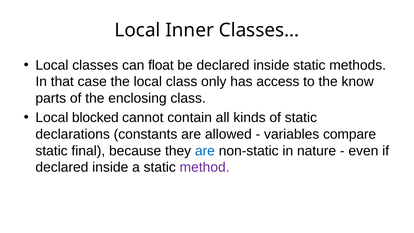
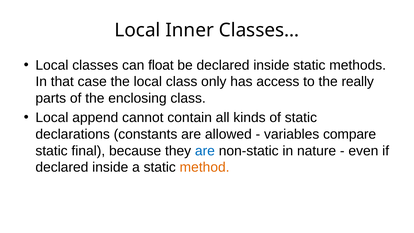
know: know -> really
blocked: blocked -> append
method colour: purple -> orange
